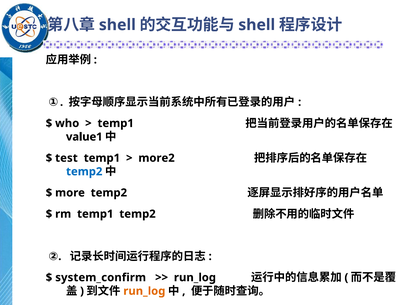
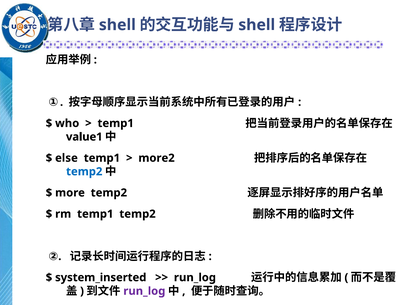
test: test -> else
system_confirm: system_confirm -> system_inserted
run_log at (144, 291) colour: orange -> purple
